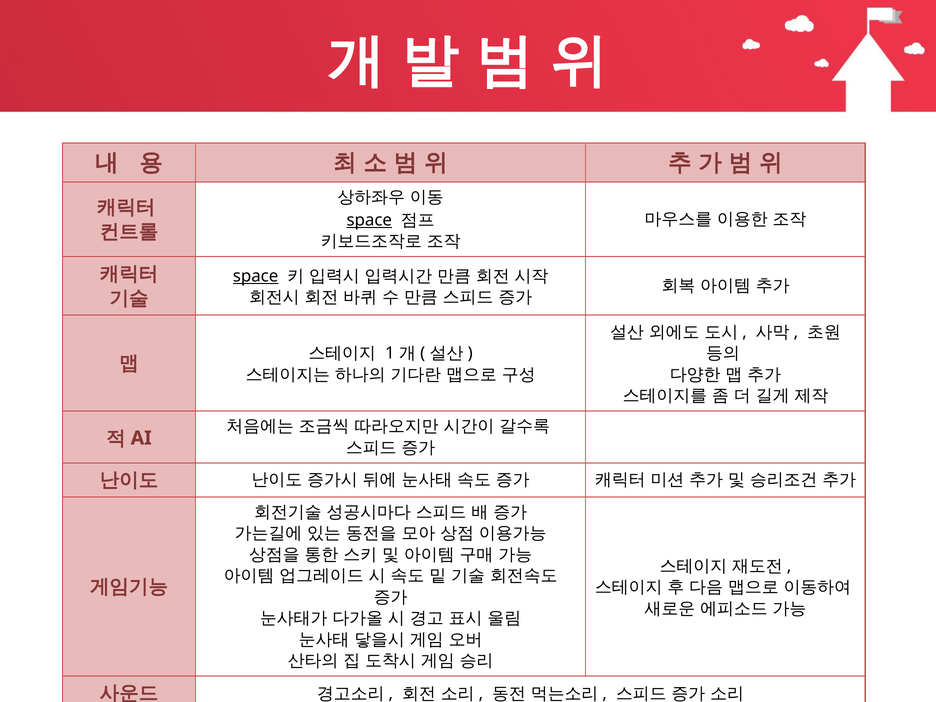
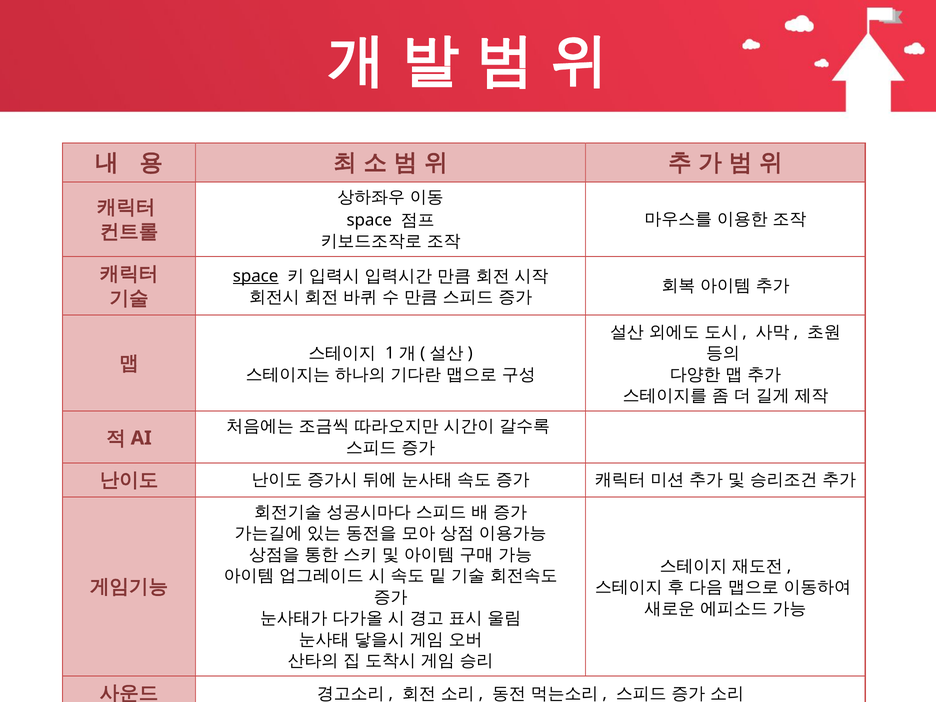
space at (369, 220) underline: present -> none
